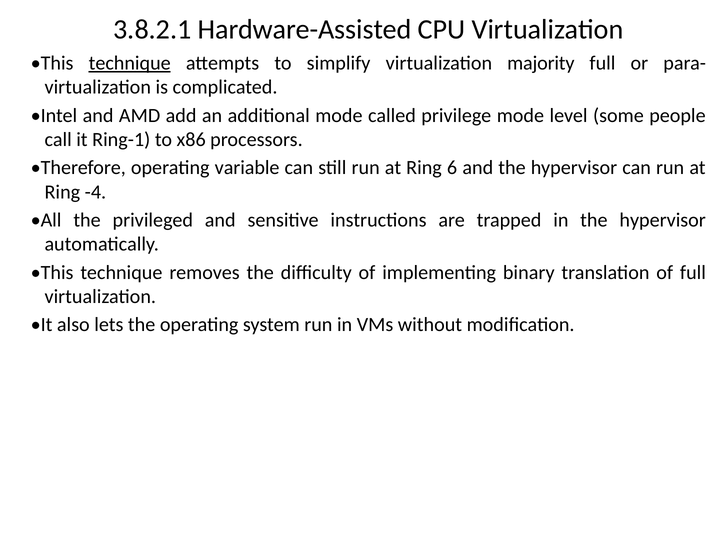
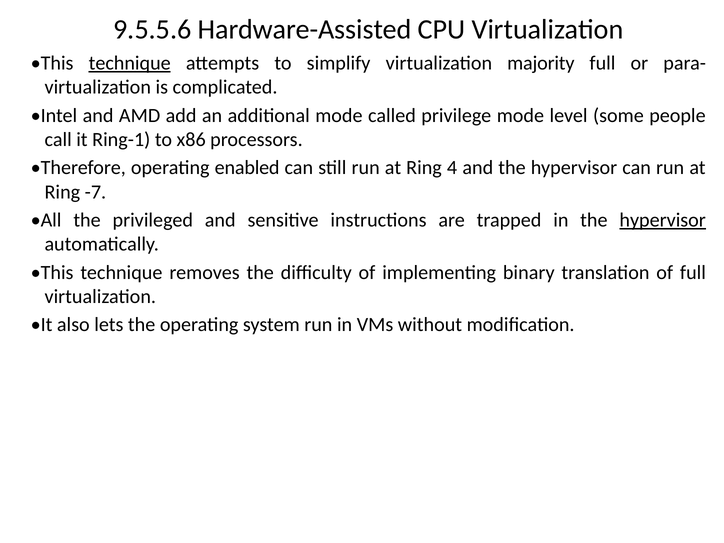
3.8.2.1: 3.8.2.1 -> 9.5.5.6
variable: variable -> enabled
6: 6 -> 4
-4: -4 -> -7
hypervisor at (663, 220) underline: none -> present
